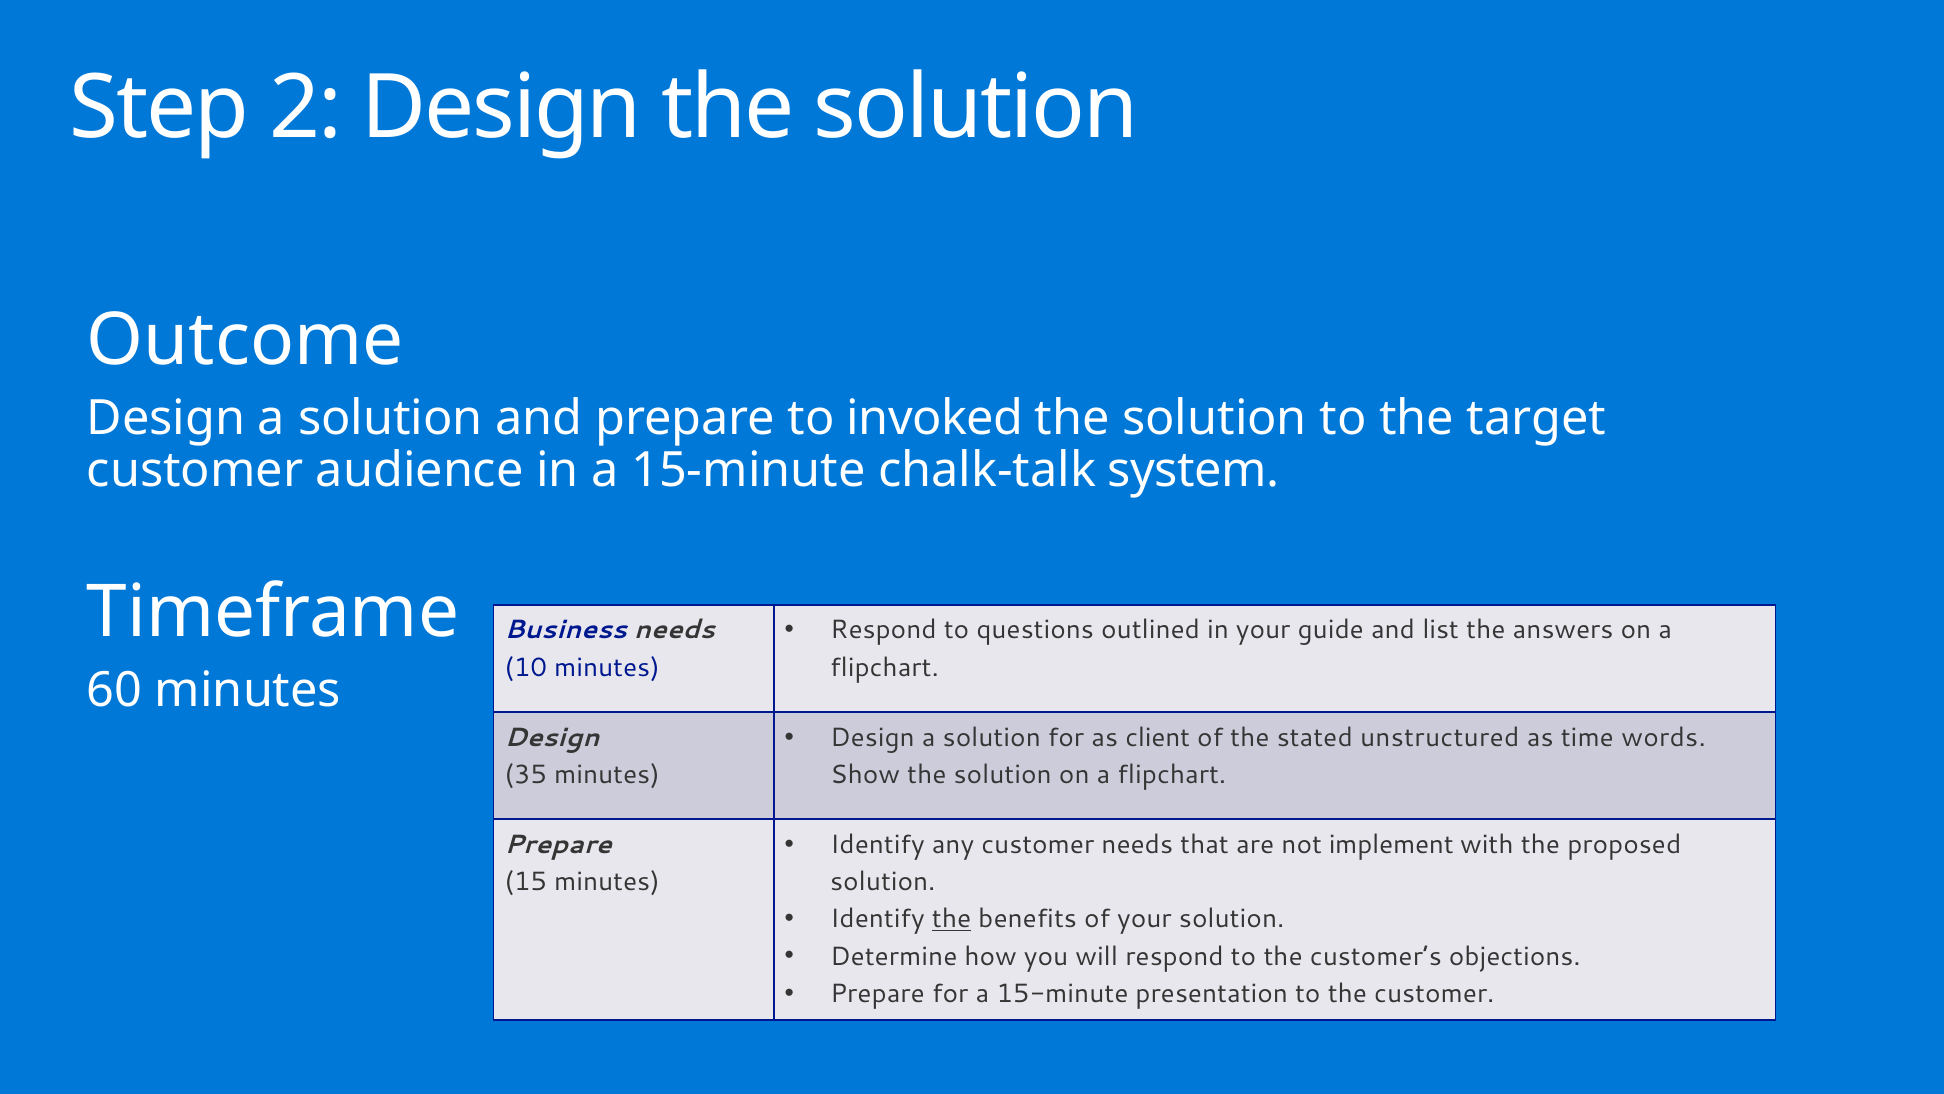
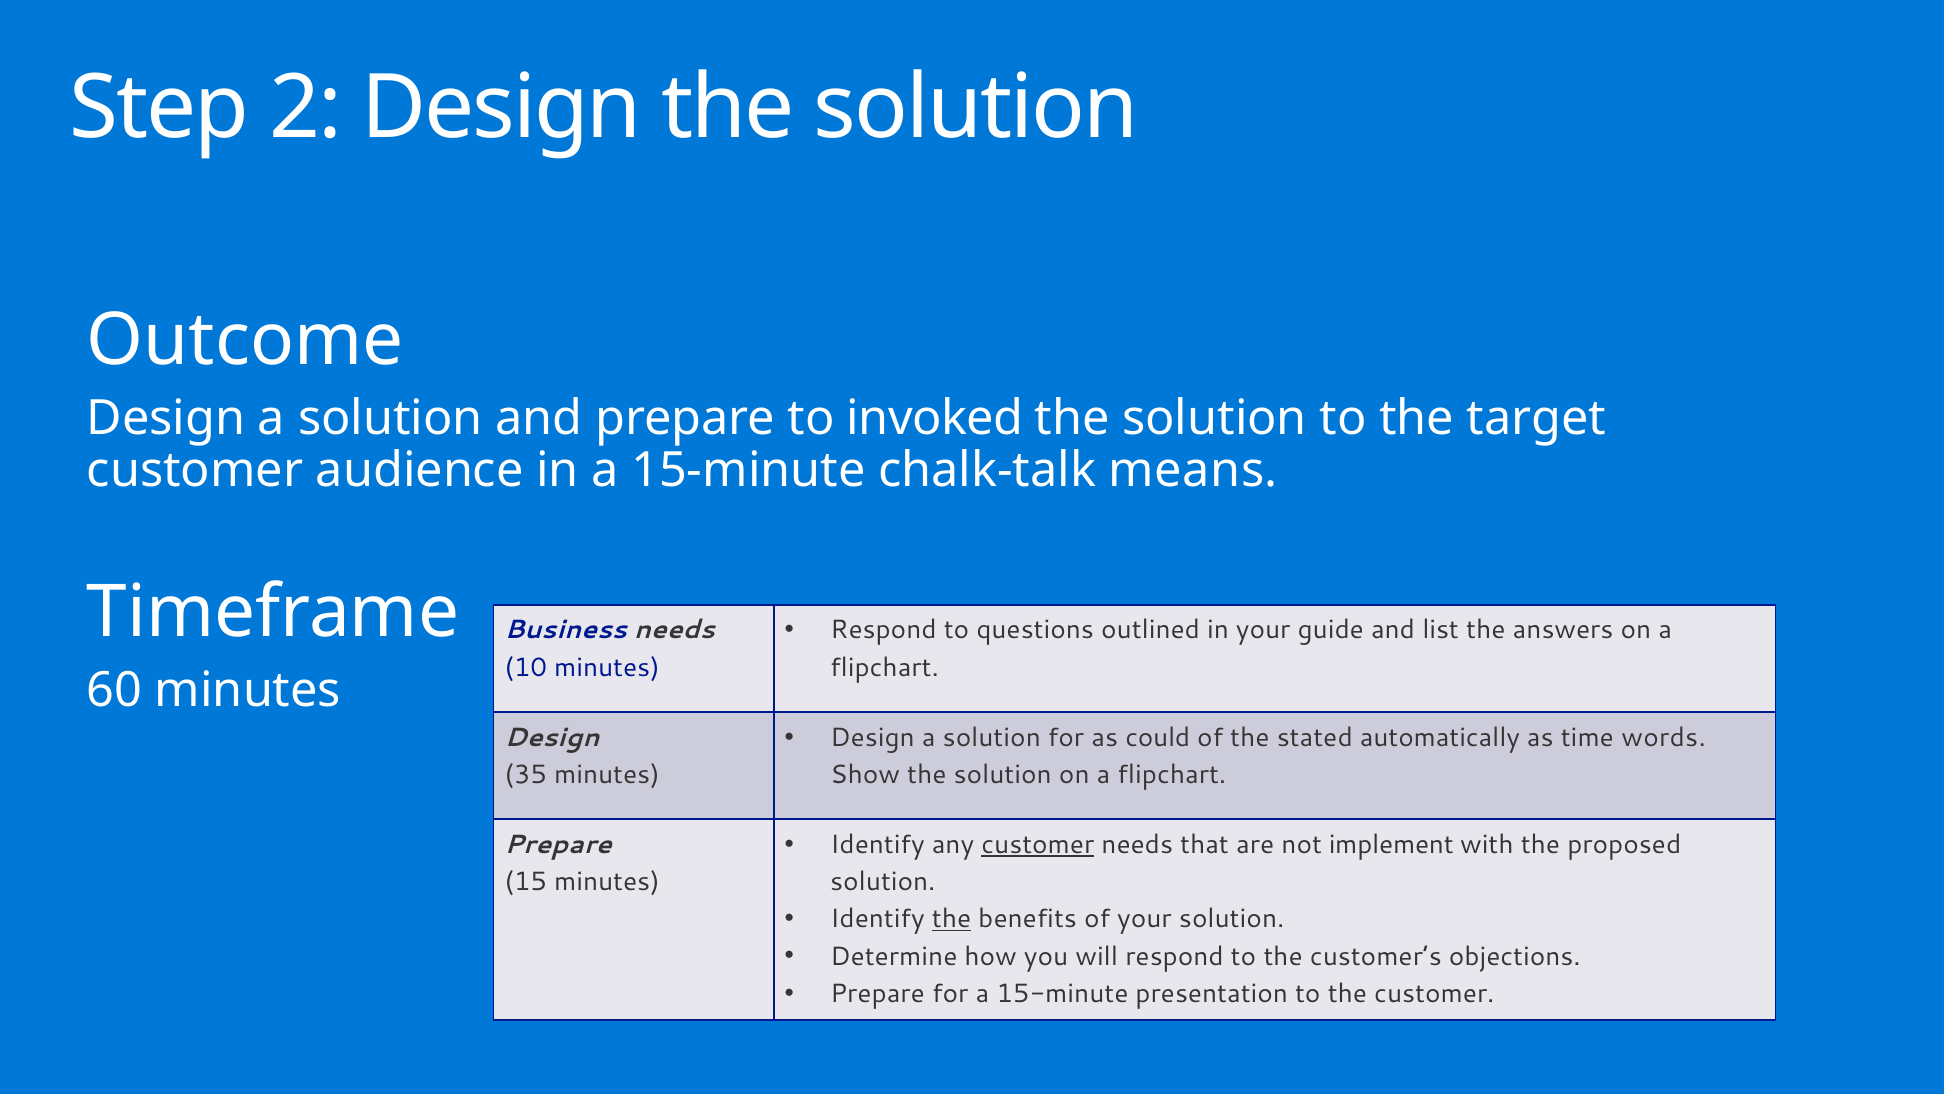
system: system -> means
client: client -> could
unstructured: unstructured -> automatically
customer at (1038, 844) underline: none -> present
